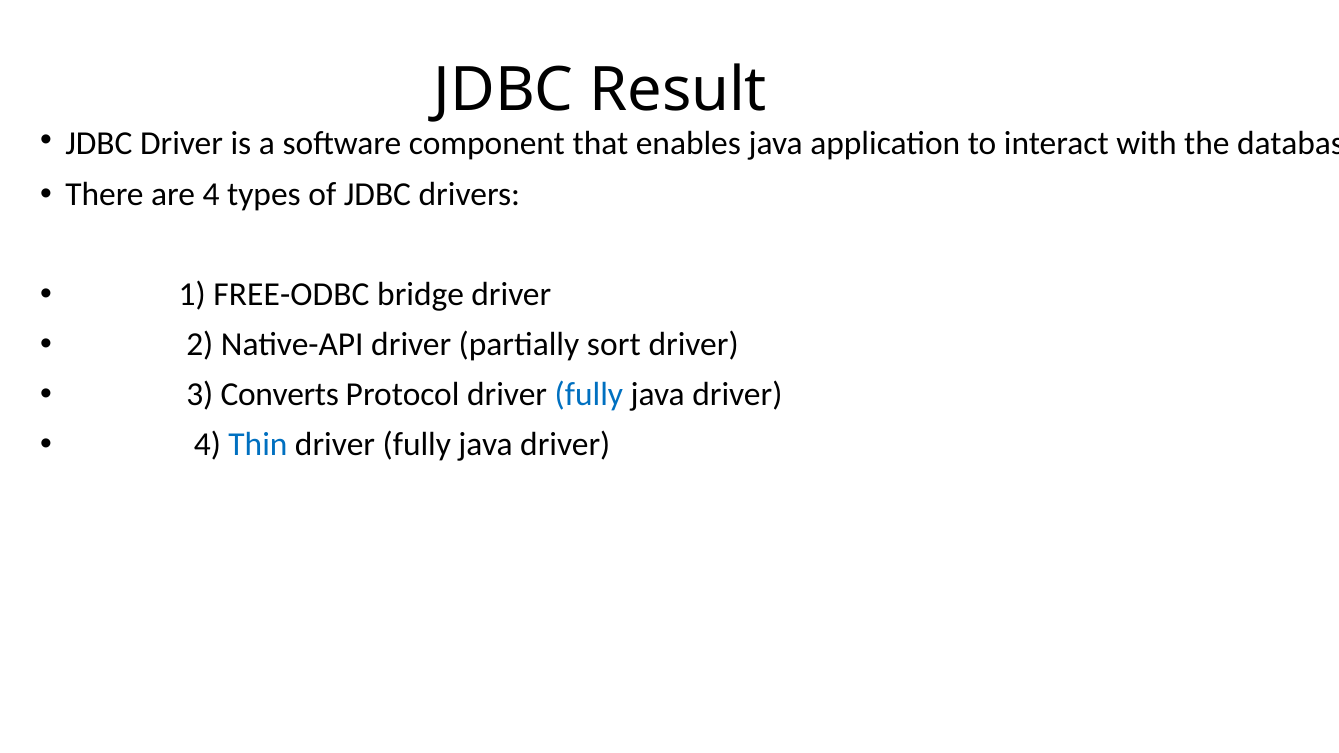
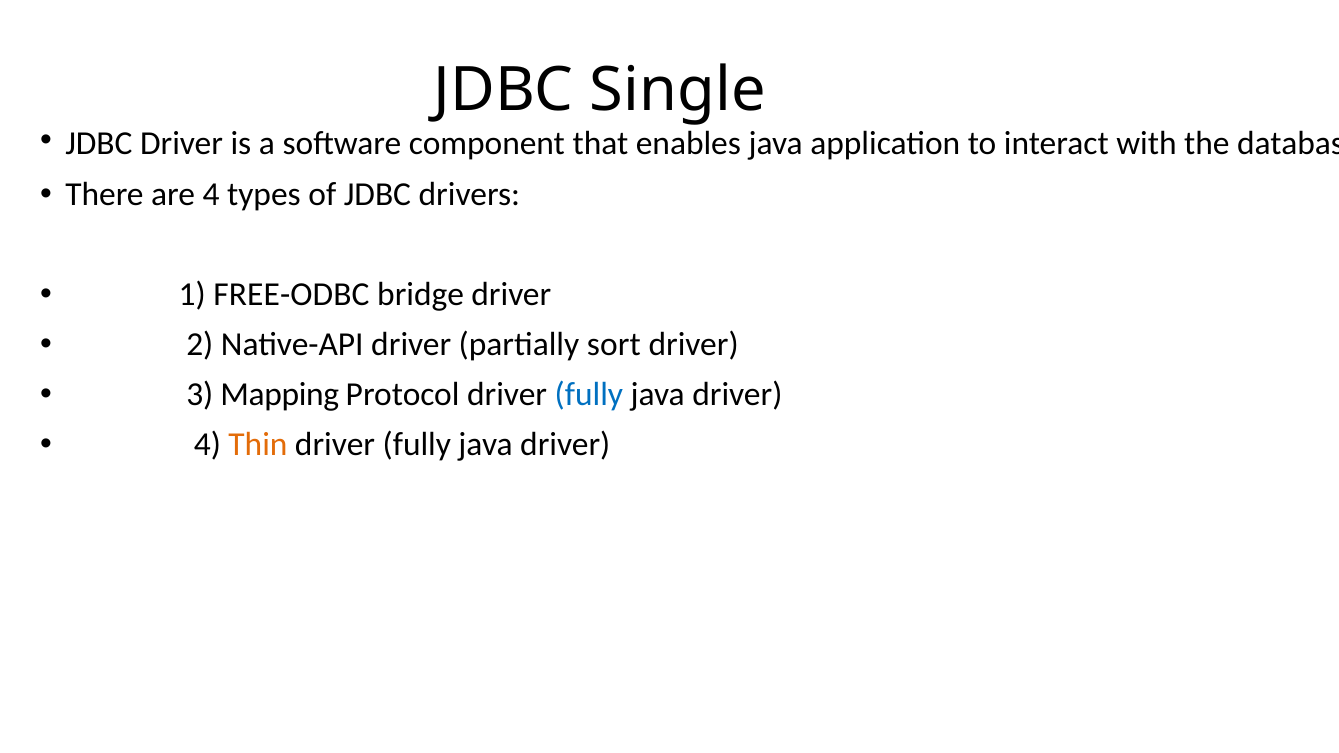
Result: Result -> Single
Converts: Converts -> Mapping
Thin colour: blue -> orange
